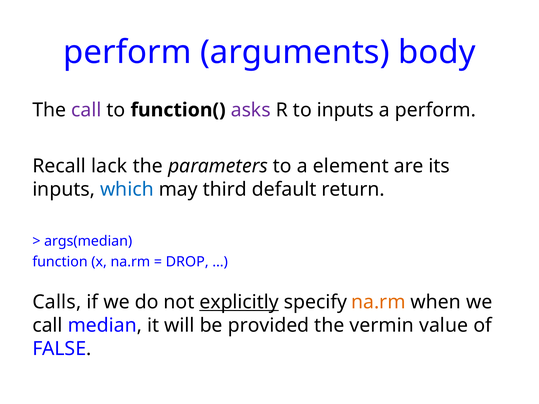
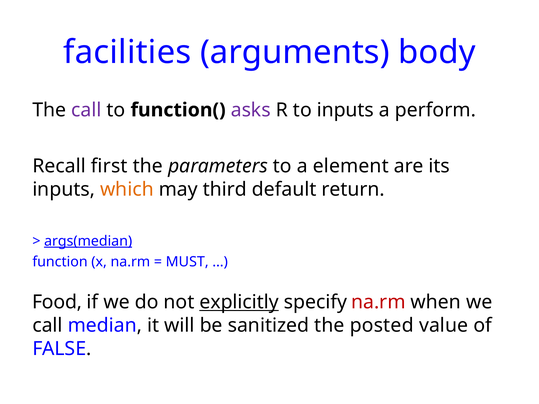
perform at (127, 52): perform -> facilities
lack: lack -> first
which colour: blue -> orange
args(median underline: none -> present
DROP: DROP -> MUST
Calls: Calls -> Food
na.rm at (378, 302) colour: orange -> red
provided: provided -> sanitized
vermin: vermin -> posted
